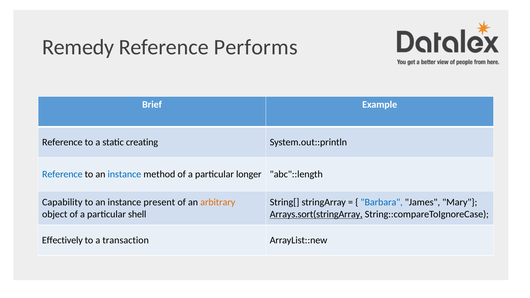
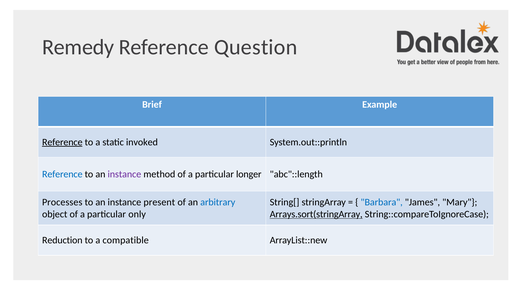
Performs: Performs -> Question
Reference at (62, 142) underline: none -> present
creating: creating -> invoked
instance at (124, 174) colour: blue -> purple
Capability: Capability -> Processes
arbitrary colour: orange -> blue
shell: shell -> only
Effectively: Effectively -> Reduction
transaction: transaction -> compatible
